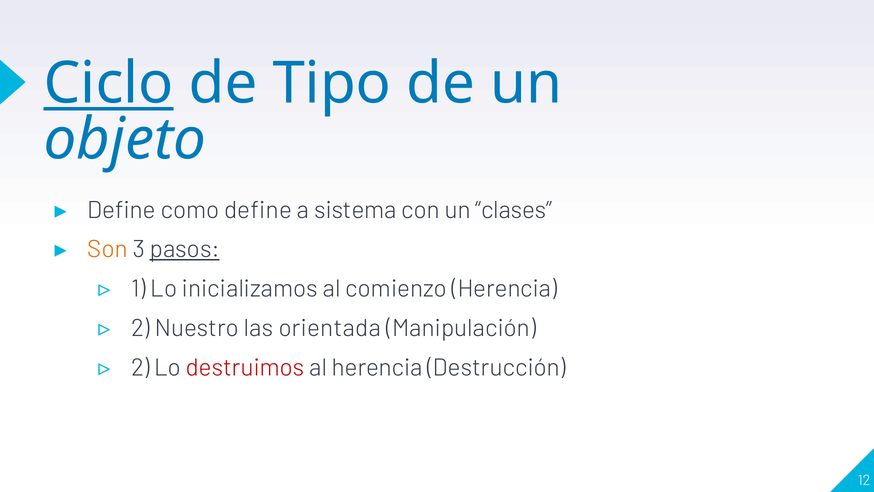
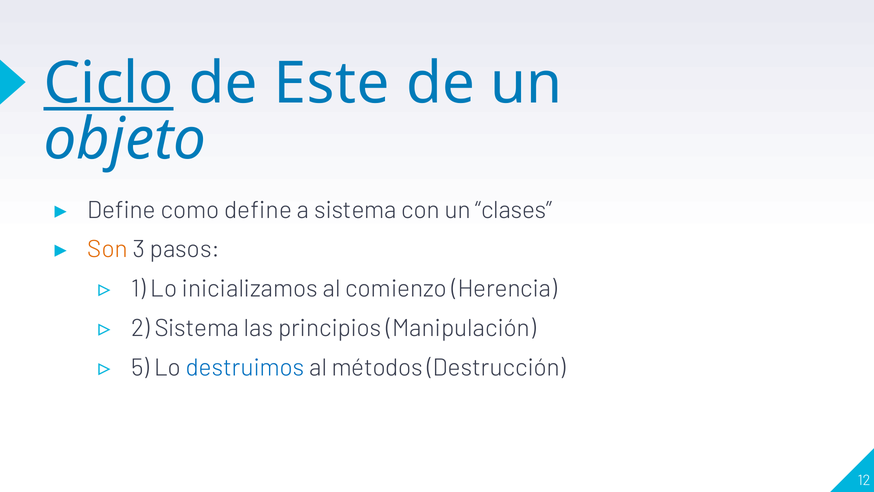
Tipo: Tipo -> Este
pasos underline: present -> none
2 Nuestro: Nuestro -> Sistema
orientada: orientada -> principios
2 at (140, 367): 2 -> 5
destruimos colour: red -> blue
al herencia: herencia -> métodos
